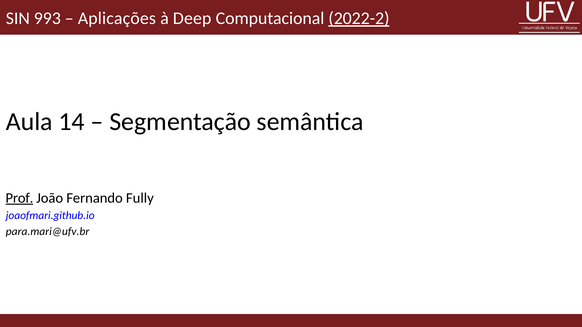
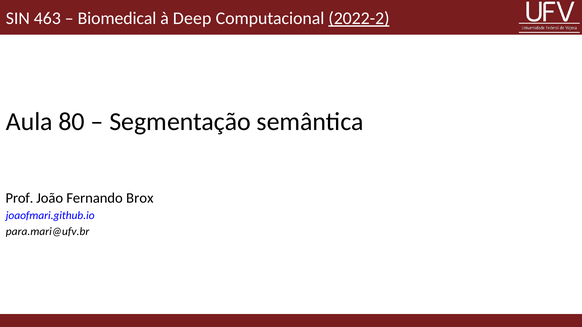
993: 993 -> 463
Aplicações: Aplicações -> Biomedical
14: 14 -> 80
Prof underline: present -> none
Fully: Fully -> Brox
